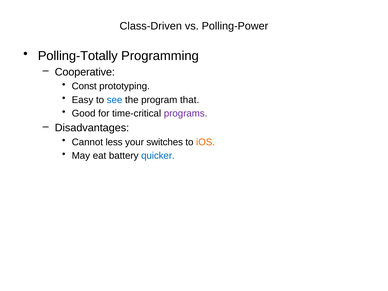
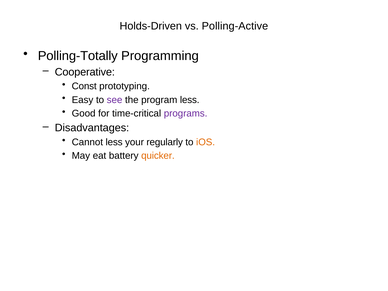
Class-Driven: Class-Driven -> Holds-Driven
Polling-Power: Polling-Power -> Polling-Active
see colour: blue -> purple
program that: that -> less
switches: switches -> regularly
quicker colour: blue -> orange
